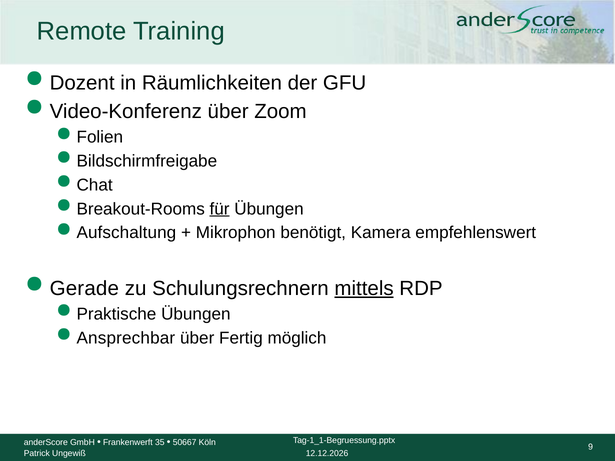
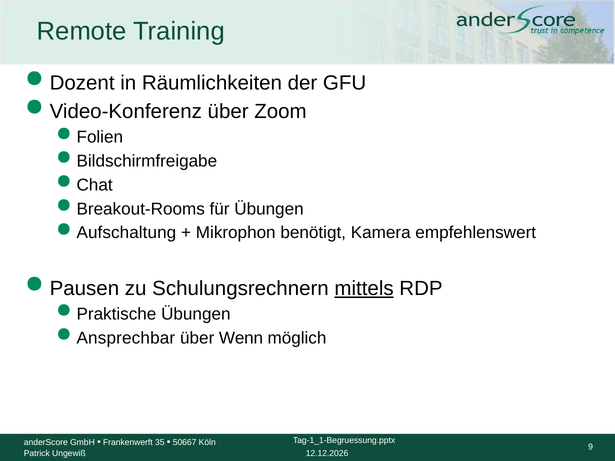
für underline: present -> none
Gerade: Gerade -> Pausen
Fertig: Fertig -> Wenn
